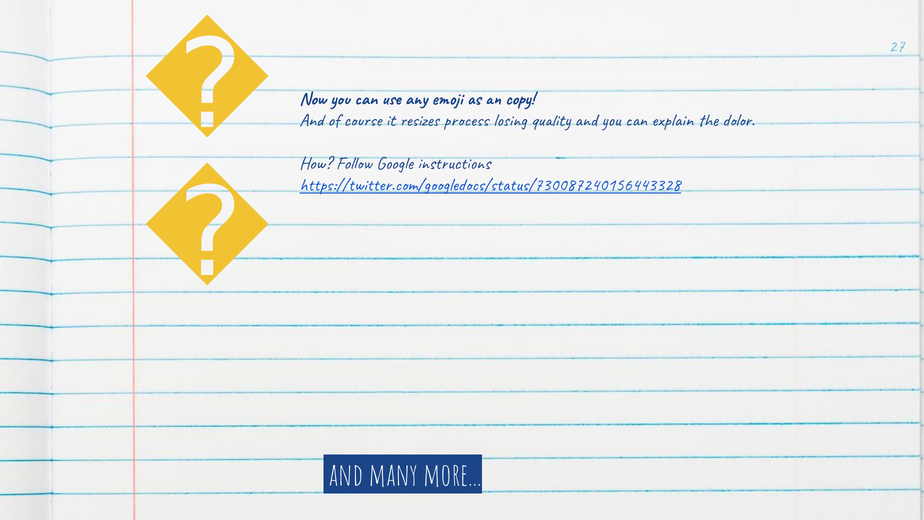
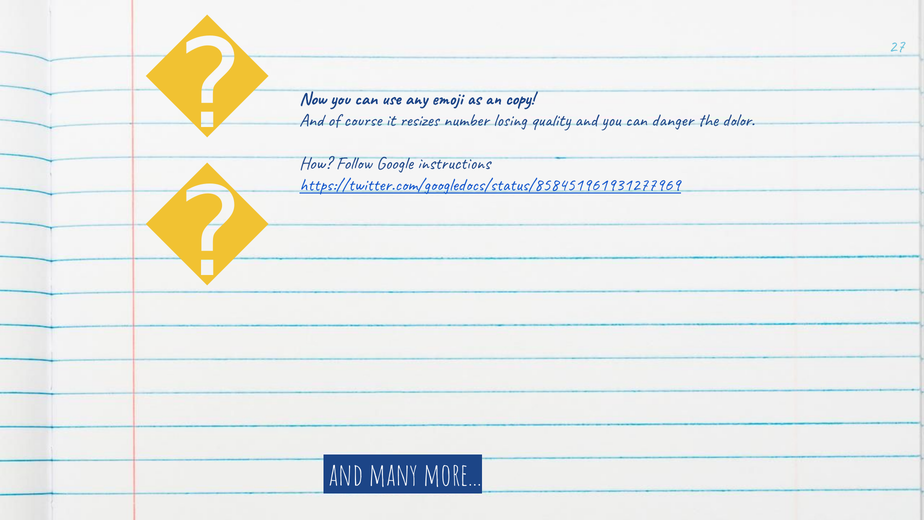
process: process -> number
explain: explain -> danger
https://twitter.com/googledocs/status/730087240156443328: https://twitter.com/googledocs/status/730087240156443328 -> https://twitter.com/googledocs/status/858451961931277969
